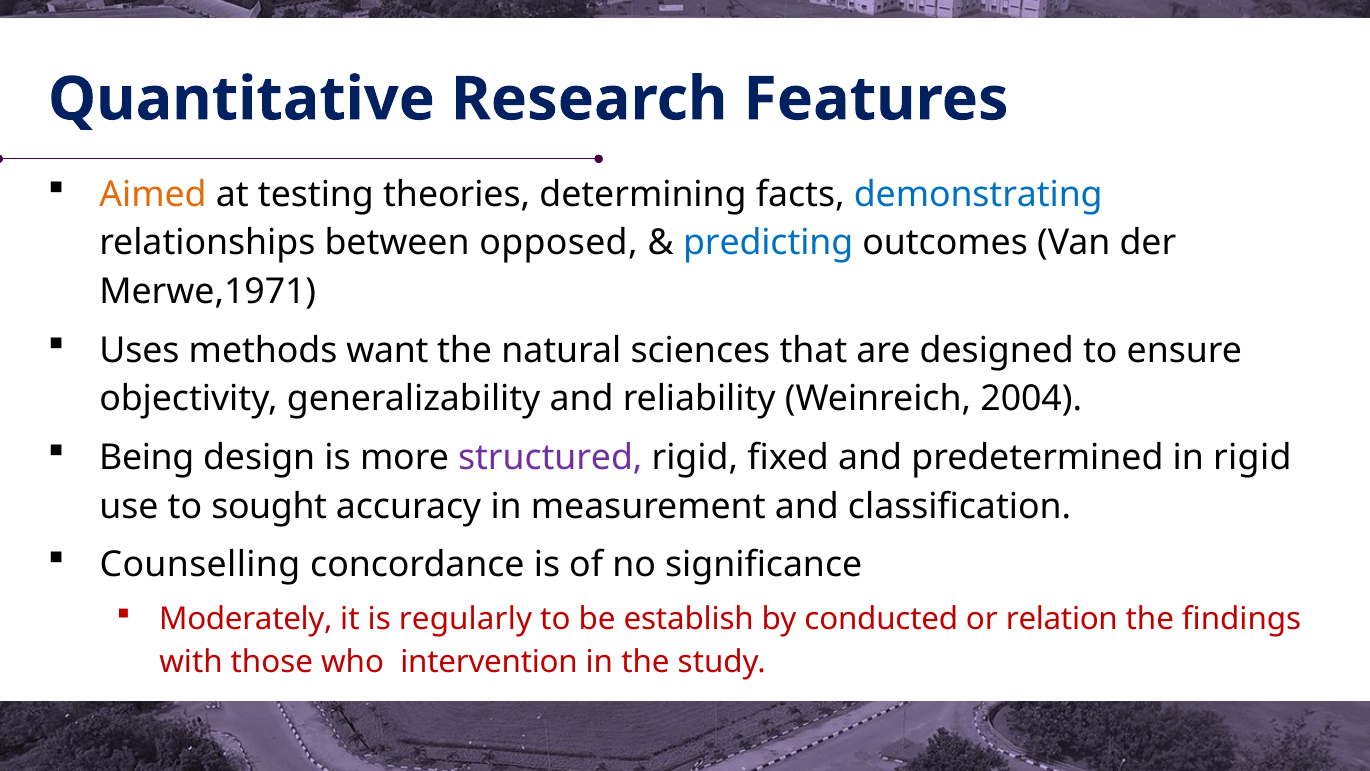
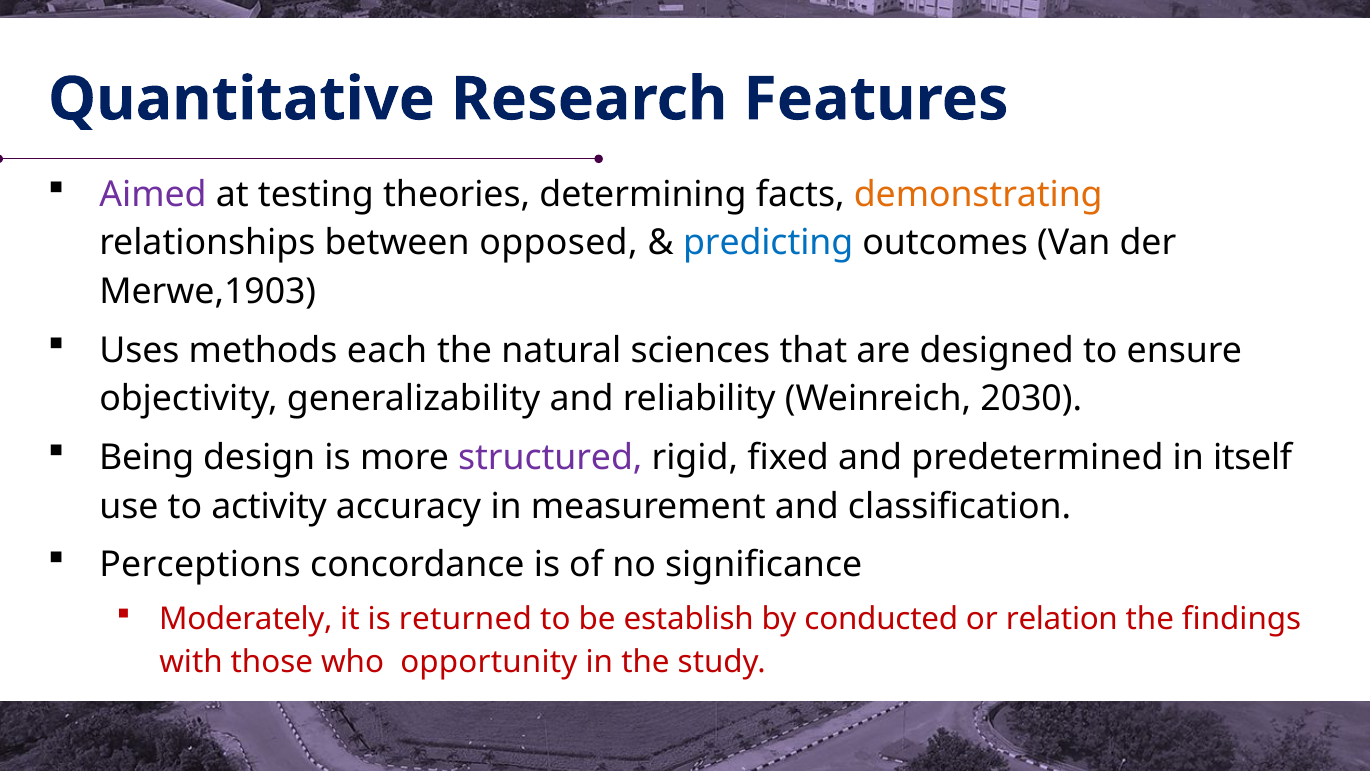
Aimed colour: orange -> purple
demonstrating colour: blue -> orange
Merwe,1971: Merwe,1971 -> Merwe,1903
want: want -> each
2004: 2004 -> 2030
in rigid: rigid -> itself
sought: sought -> activity
Counselling: Counselling -> Perceptions
regularly: regularly -> returned
intervention: intervention -> opportunity
